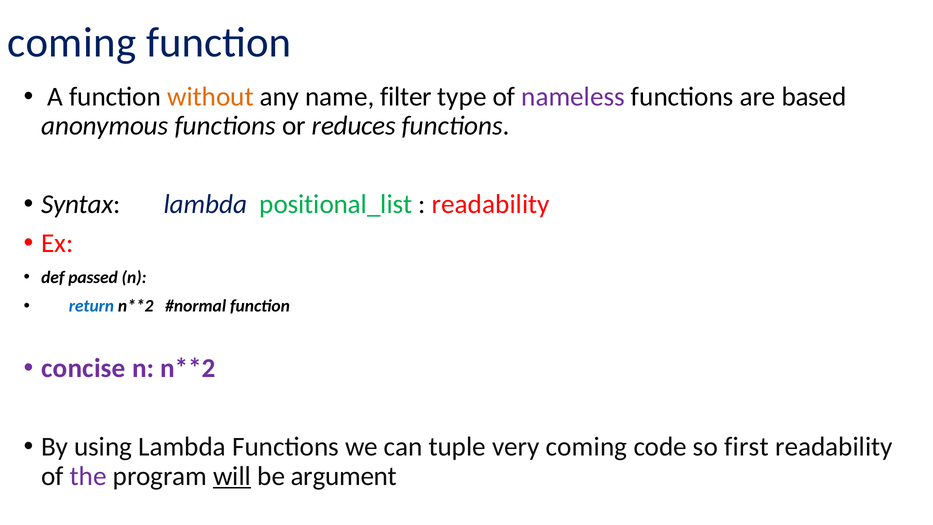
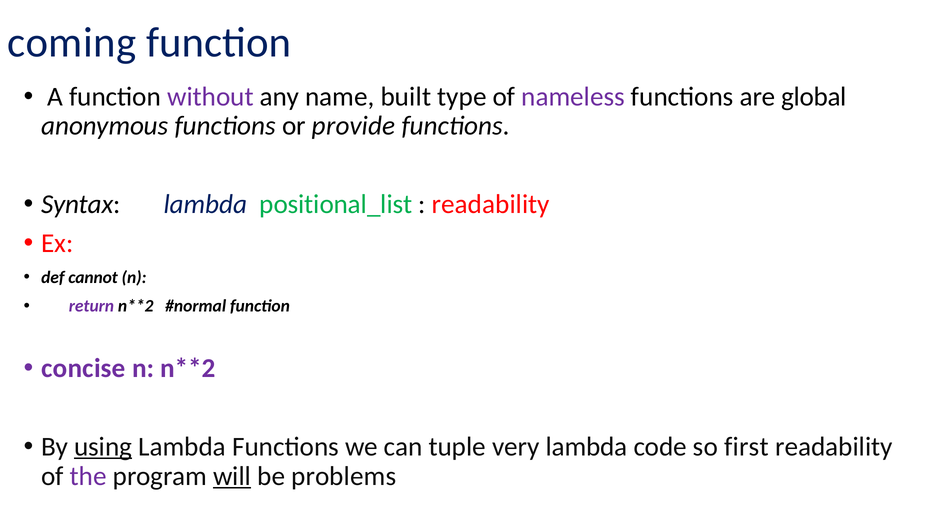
without colour: orange -> purple
filter: filter -> built
based: based -> global
reduces: reduces -> provide
passed: passed -> cannot
return colour: blue -> purple
using underline: none -> present
very coming: coming -> lambda
argument: argument -> problems
